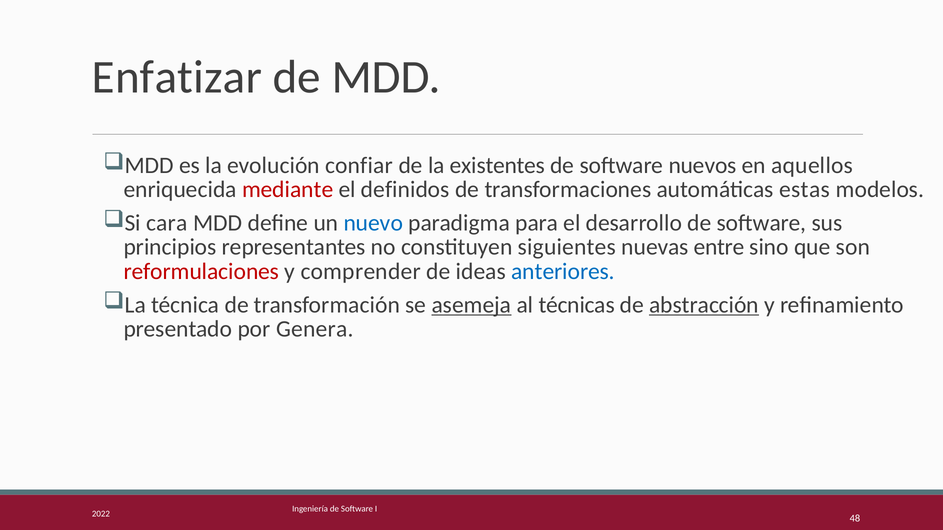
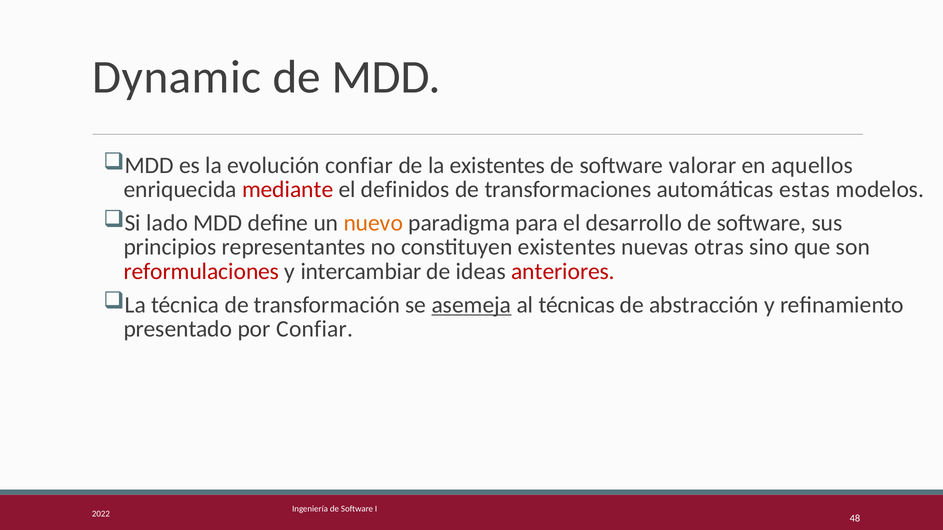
Enfatizar: Enfatizar -> Dynamic
nuevos: nuevos -> valorar
cara: cara -> lado
nuevo colour: blue -> orange
constituyen siguientes: siguientes -> existentes
entre: entre -> otras
comprender: comprender -> intercambiar
anteriores colour: blue -> red
abstracción underline: present -> none
por Genera: Genera -> Confiar
